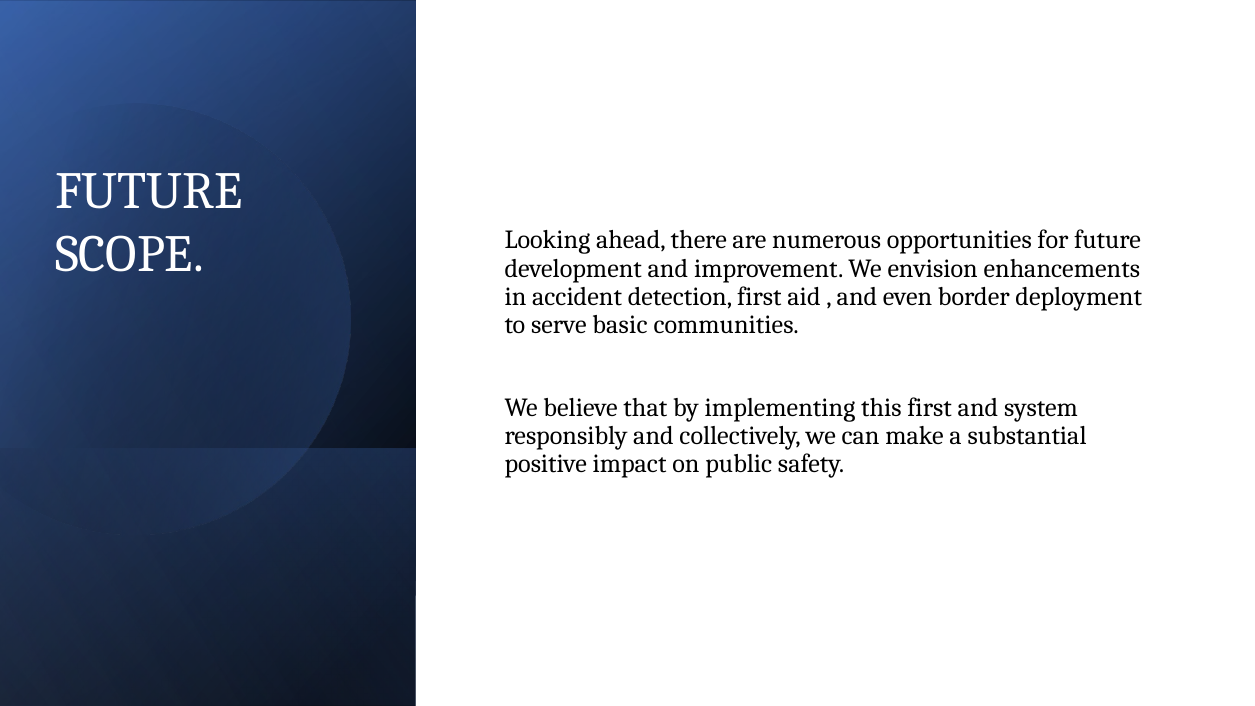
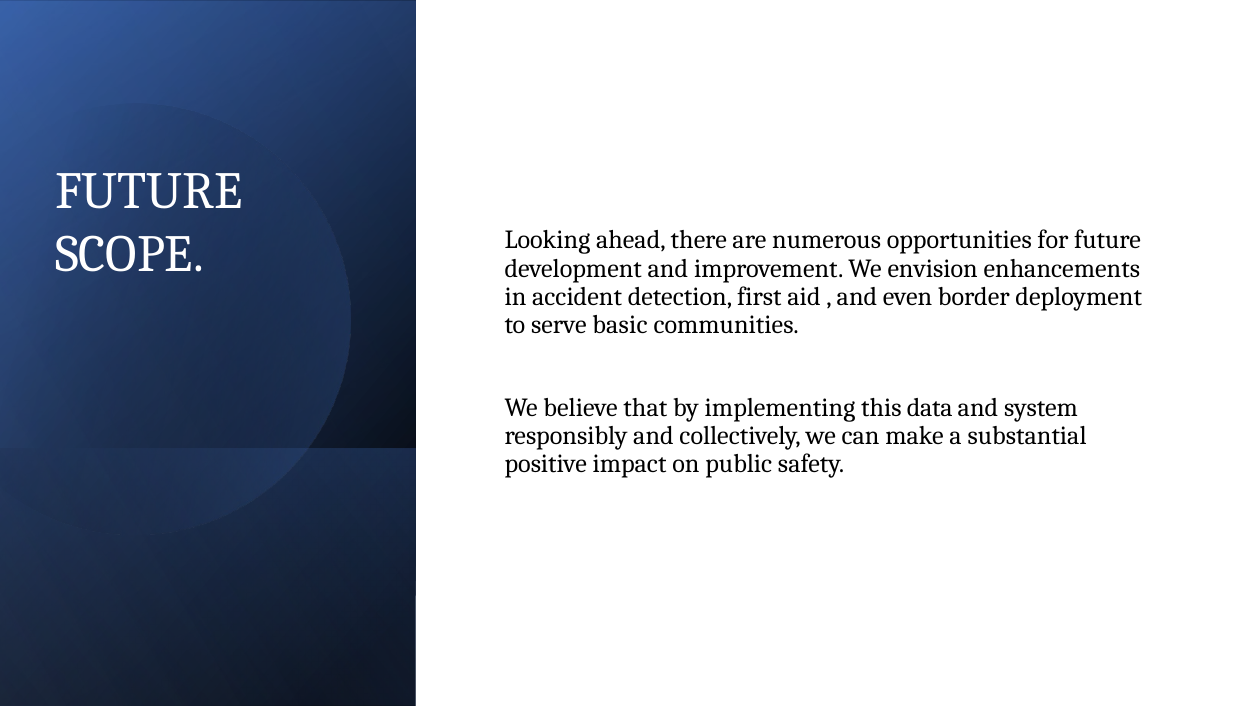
this first: first -> data
